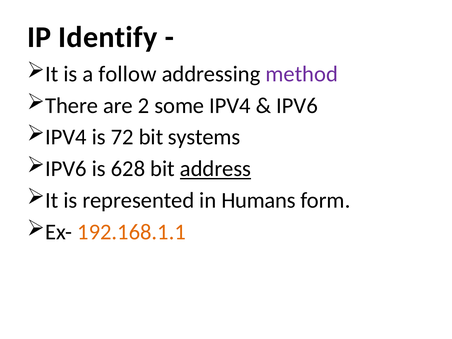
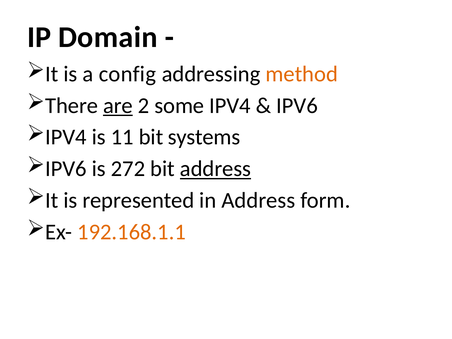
Identify: Identify -> Domain
follow: follow -> config
method colour: purple -> orange
are underline: none -> present
72: 72 -> 11
628: 628 -> 272
in Humans: Humans -> Address
